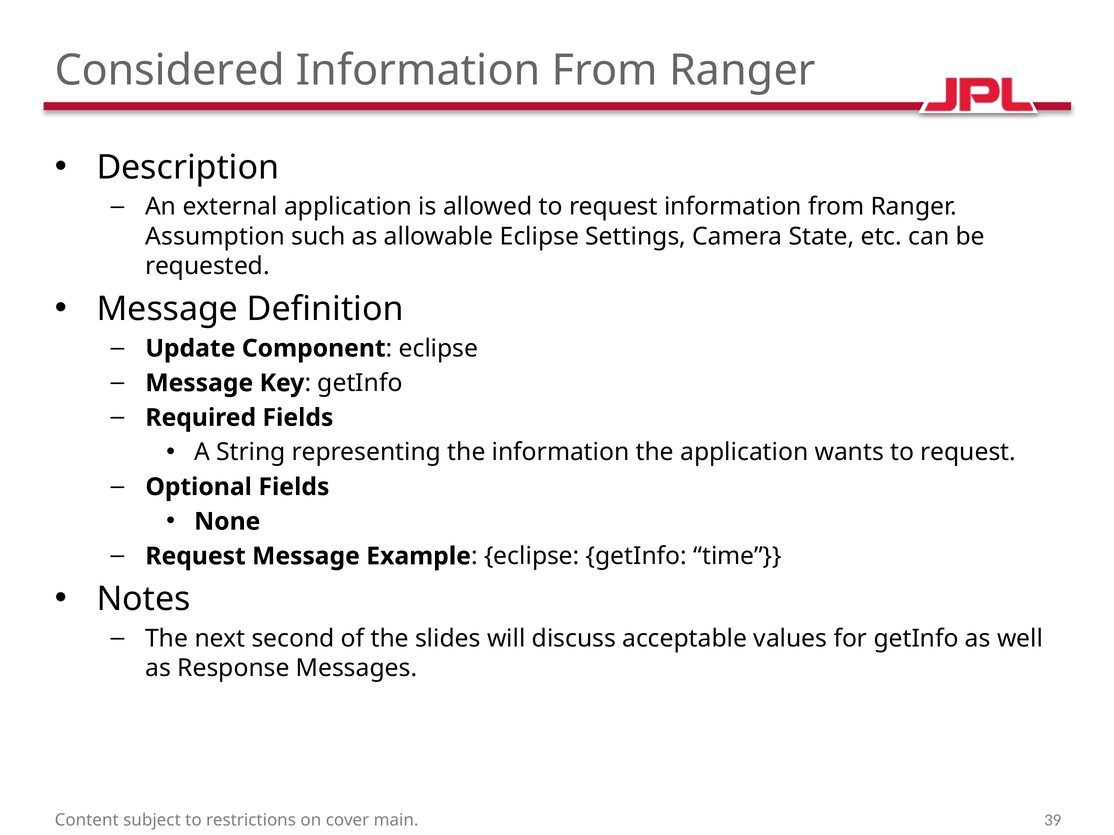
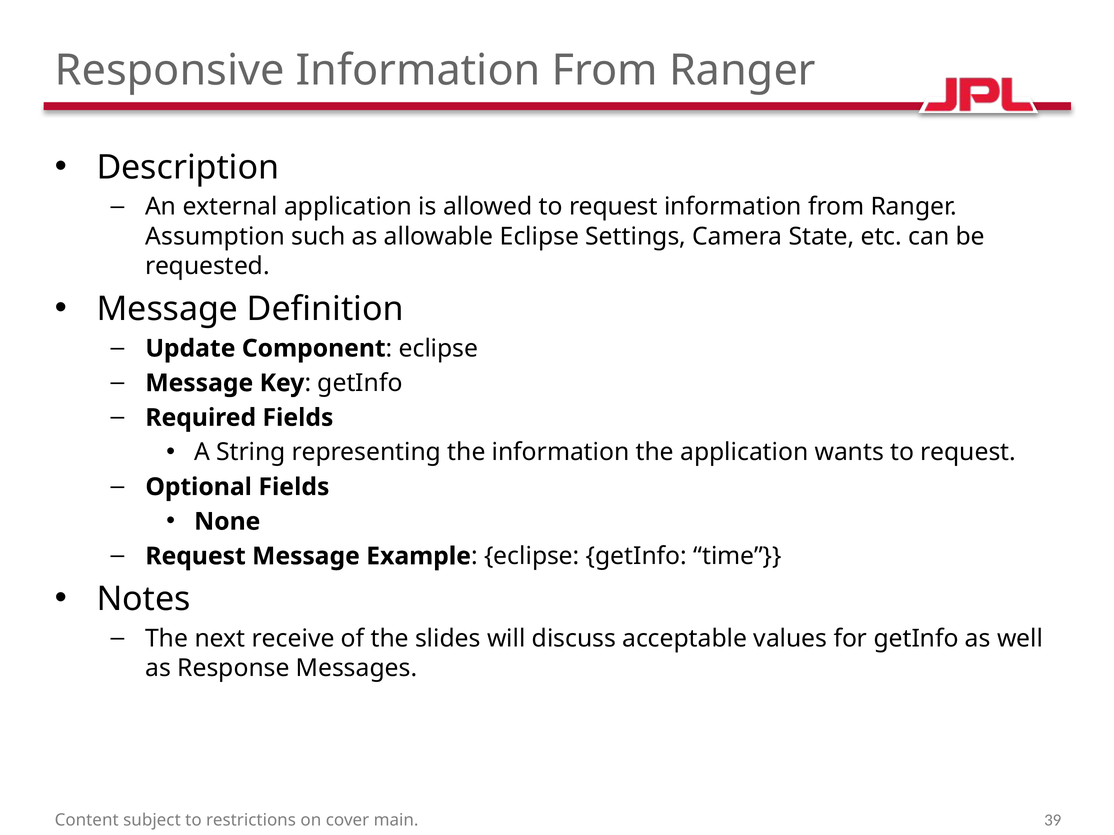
Considered: Considered -> Responsive
second: second -> receive
